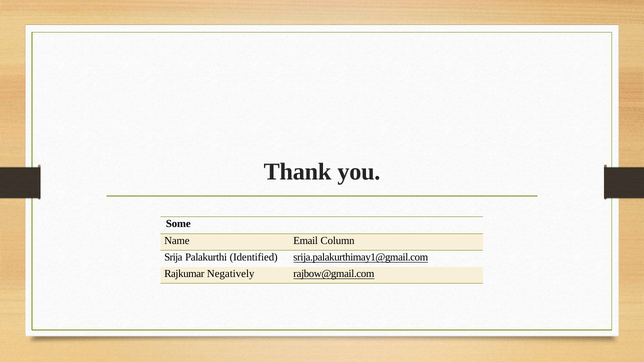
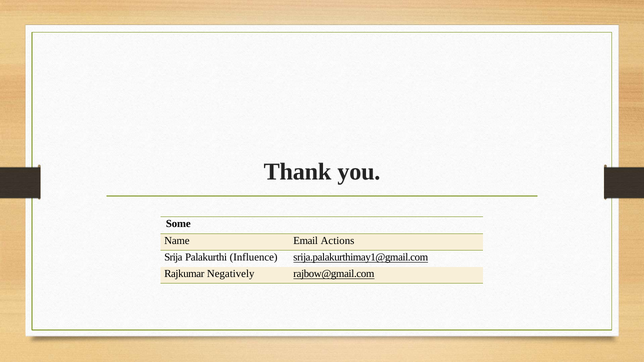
Column: Column -> Actions
Identified: Identified -> Influence
